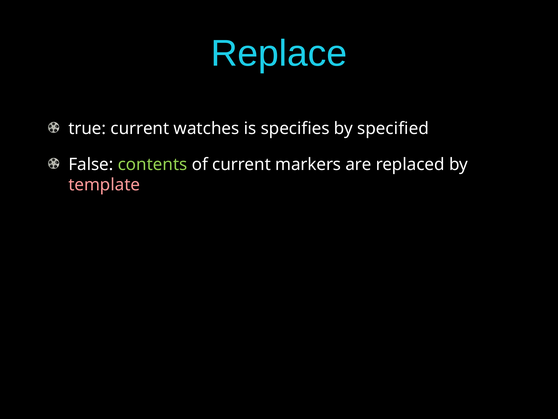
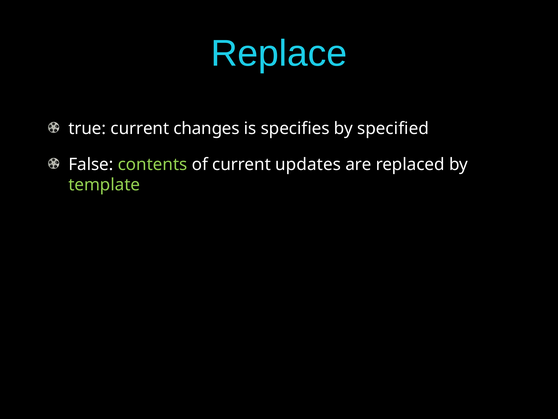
watches: watches -> changes
markers: markers -> updates
template colour: pink -> light green
